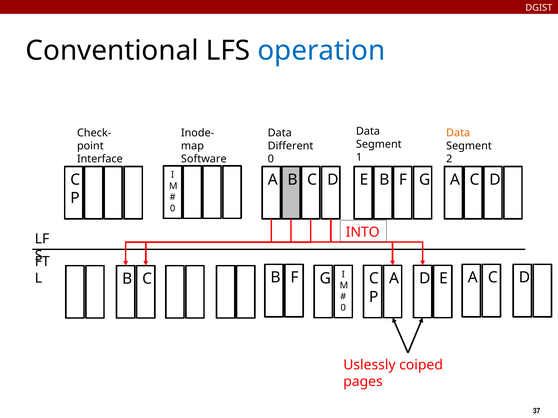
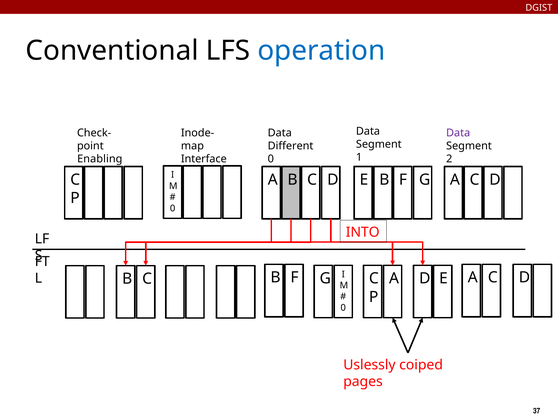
Data at (458, 133) colour: orange -> purple
Interface: Interface -> Enabling
Software: Software -> Interface
